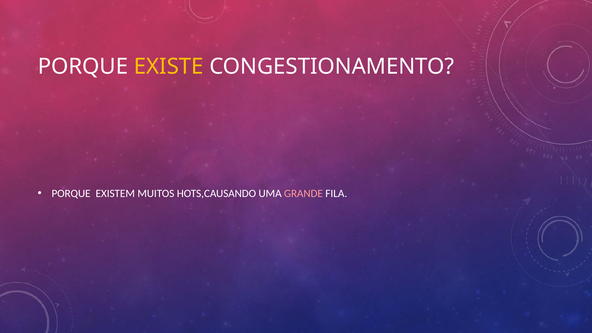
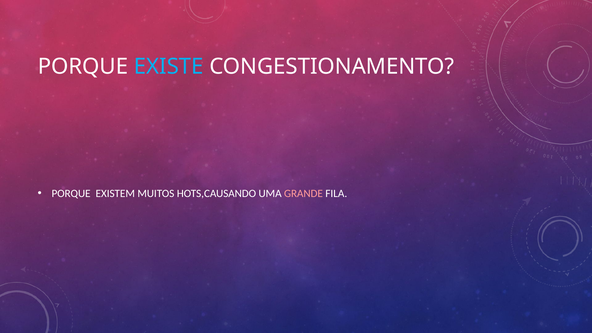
EXISTE colour: yellow -> light blue
